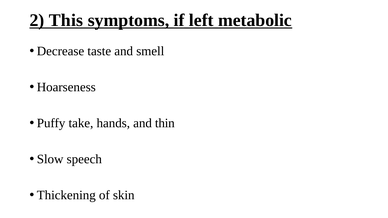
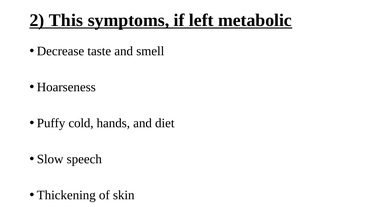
take: take -> cold
thin: thin -> diet
